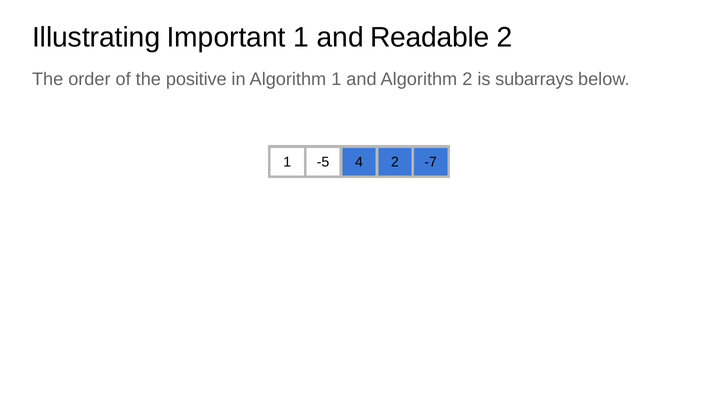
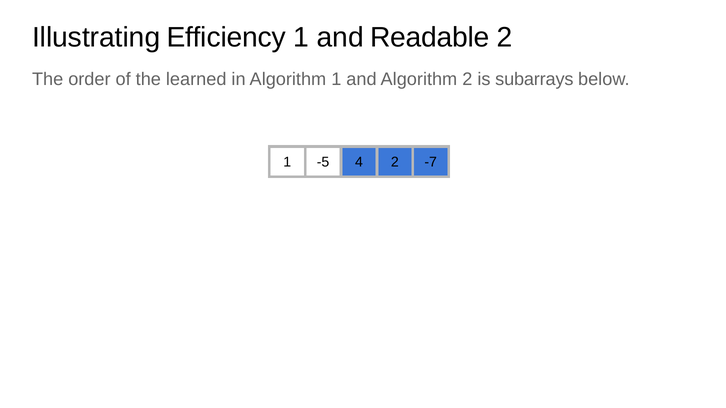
Important: Important -> Efficiency
positive: positive -> learned
